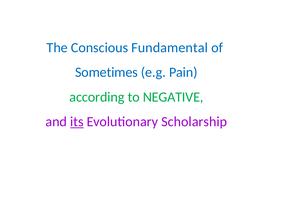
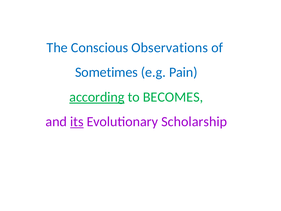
Fundamental: Fundamental -> Observations
according underline: none -> present
NEGATIVE: NEGATIVE -> BECOMES
